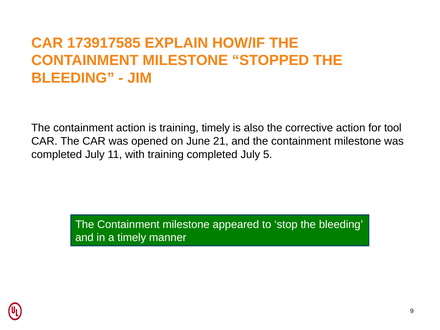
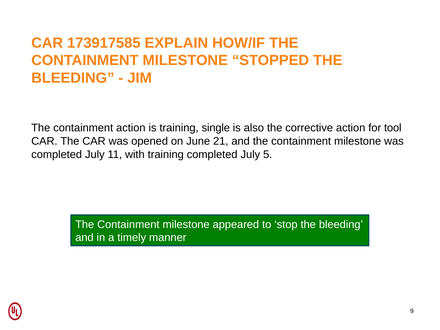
training timely: timely -> single
